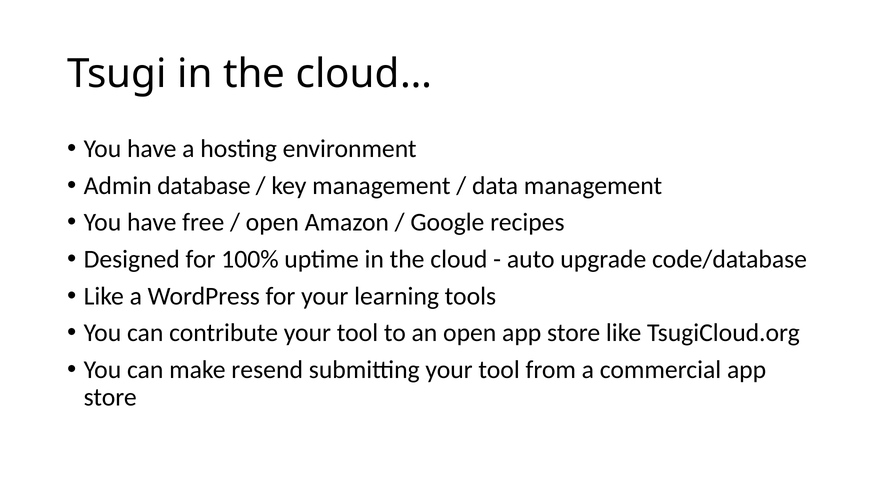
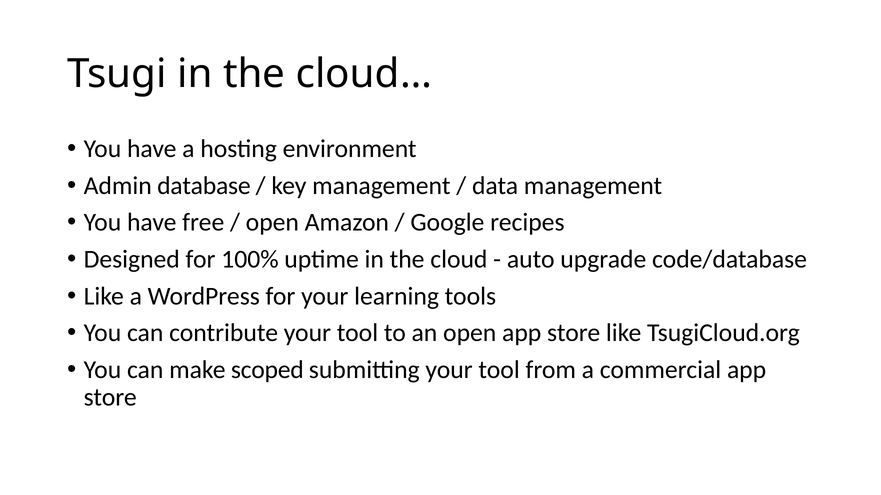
resend: resend -> scoped
